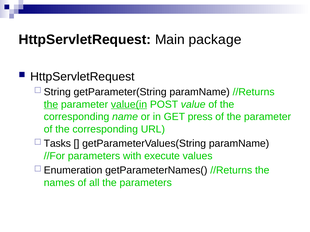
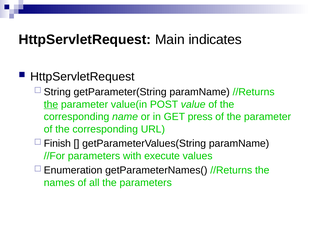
package: package -> indicates
value(in underline: present -> none
Tasks: Tasks -> Finish
